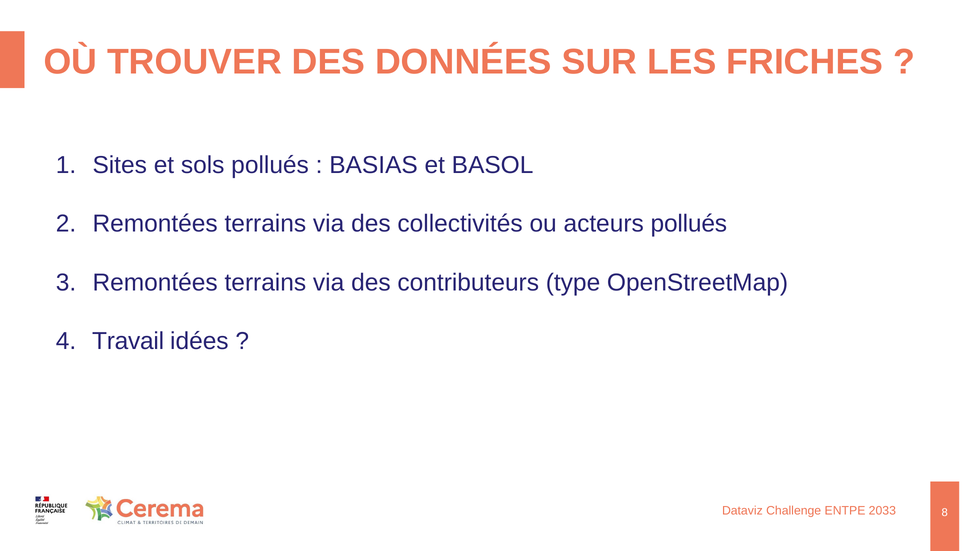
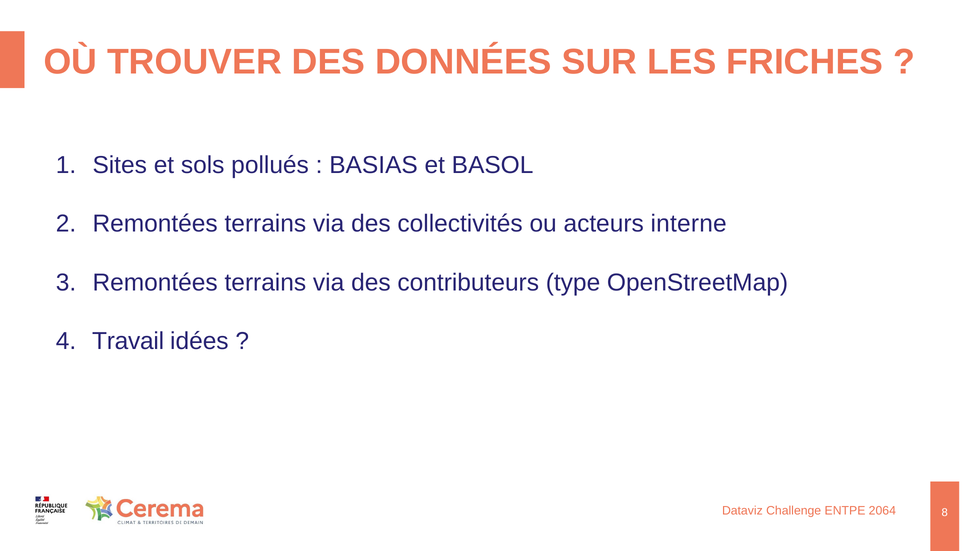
acteurs pollués: pollués -> interne
2033: 2033 -> 2064
